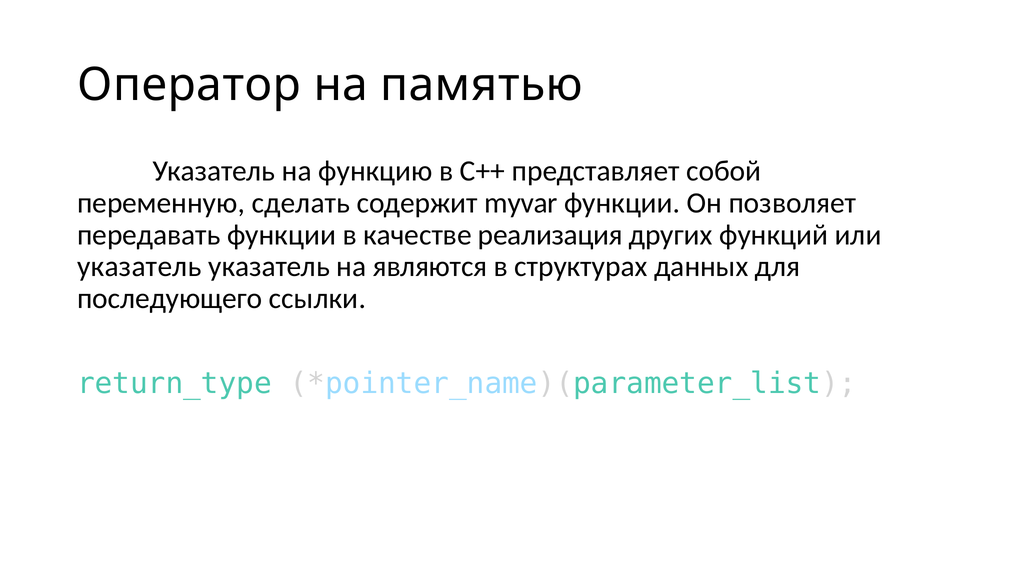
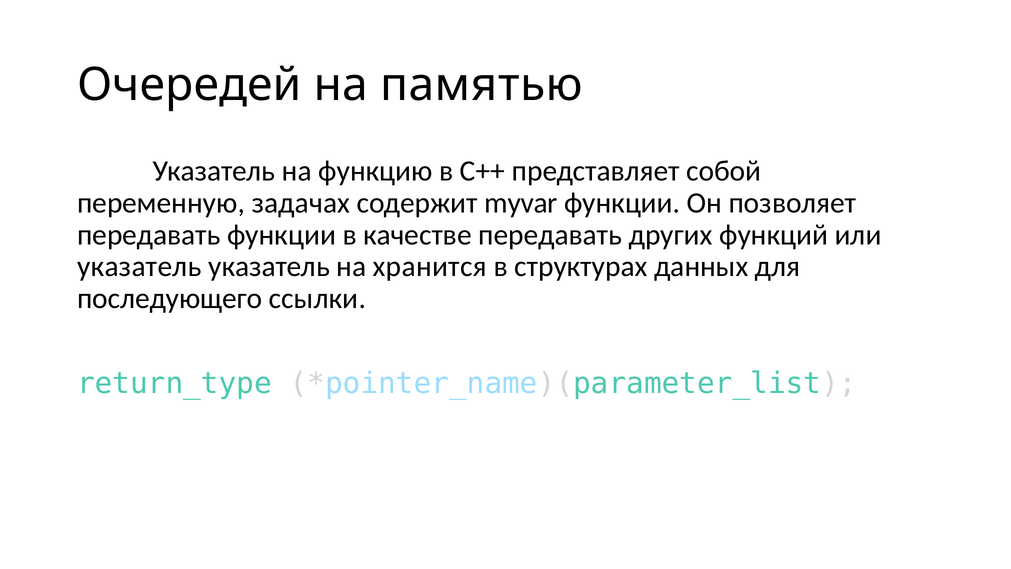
Оператор: Оператор -> Очередей
сделать: сделать -> задачах
качестве реализация: реализация -> передавать
являются: являются -> хранится
